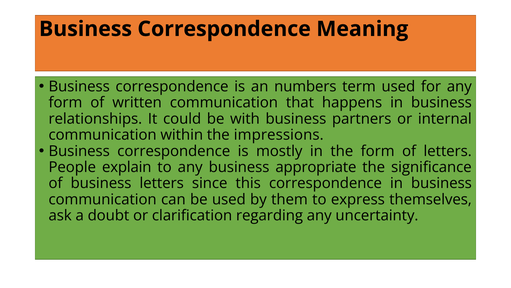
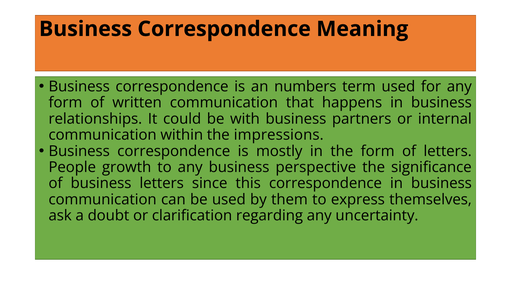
explain: explain -> growth
appropriate: appropriate -> perspective
